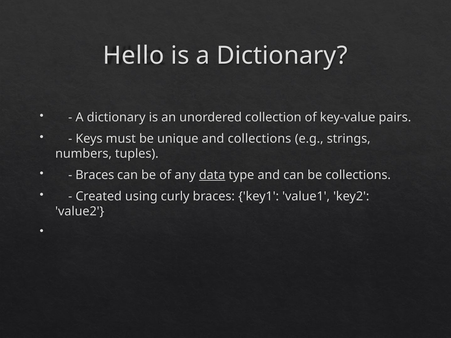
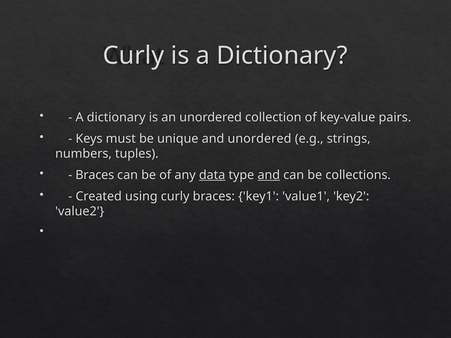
Hello at (134, 56): Hello -> Curly
and collections: collections -> unordered
and at (269, 175) underline: none -> present
